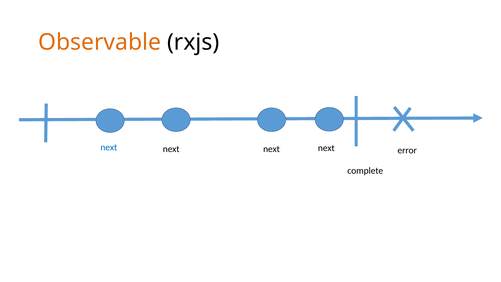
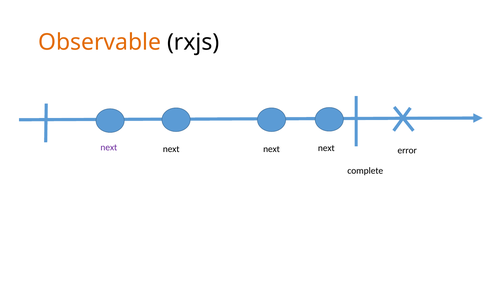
next at (109, 147) colour: blue -> purple
